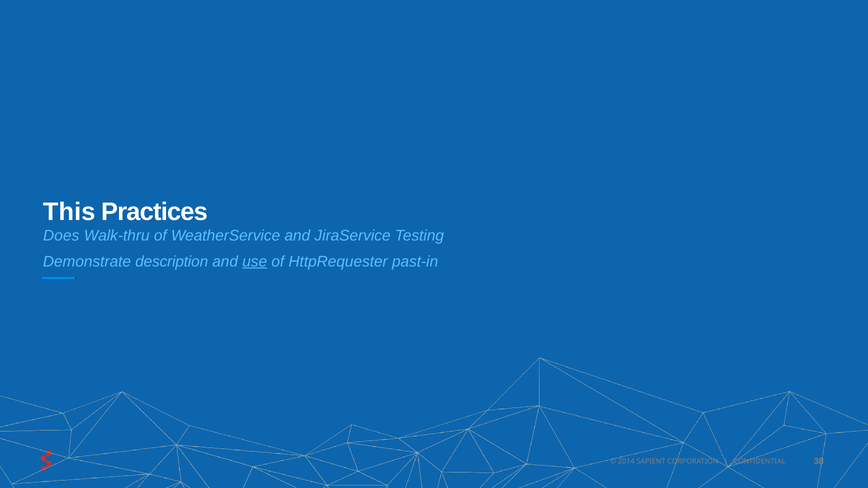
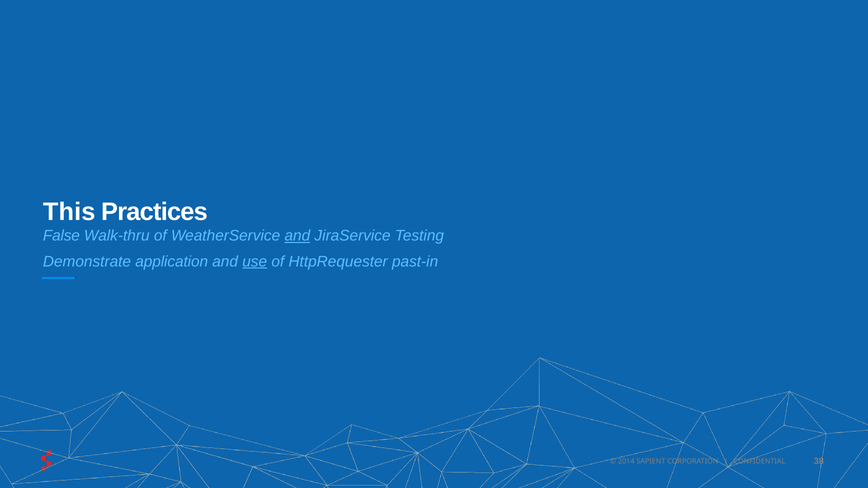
Does: Does -> False
and at (297, 236) underline: none -> present
description: description -> application
